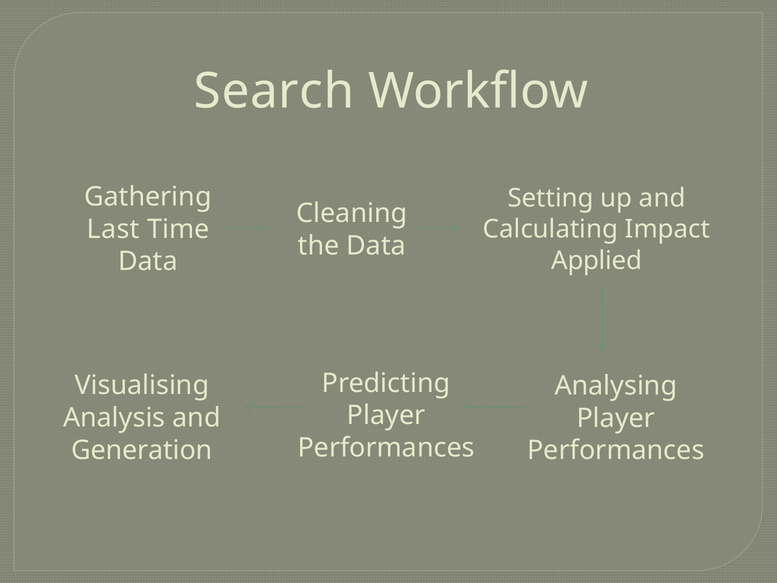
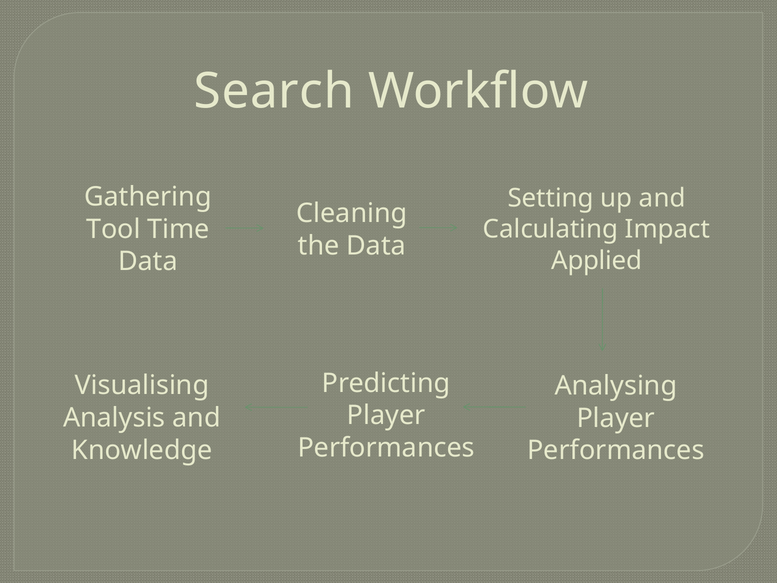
Last: Last -> Tool
Generation: Generation -> Knowledge
